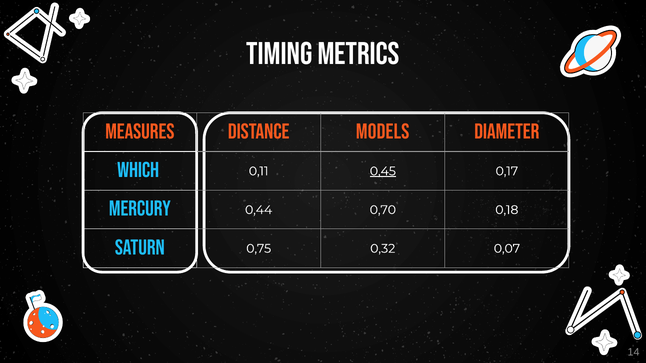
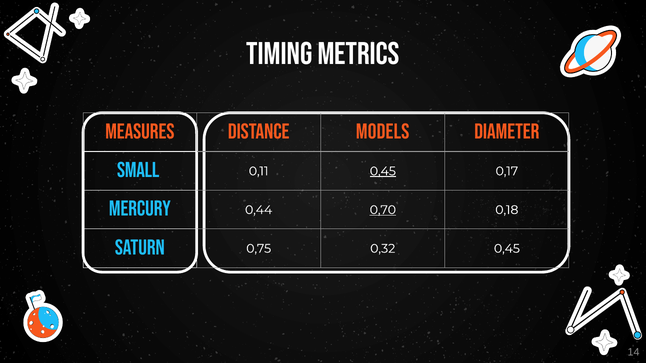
WHICH: WHICH -> SMALL
0,70 underline: none -> present
0,32 0,07: 0,07 -> 0,45
